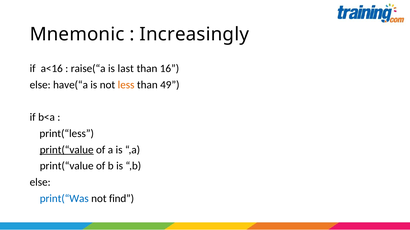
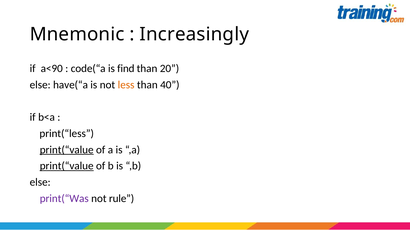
a<16: a<16 -> a<90
raise(“a: raise(“a -> code(“a
last: last -> find
16: 16 -> 20
49: 49 -> 40
print(“value at (67, 166) underline: none -> present
print(“Was colour: blue -> purple
find: find -> rule
